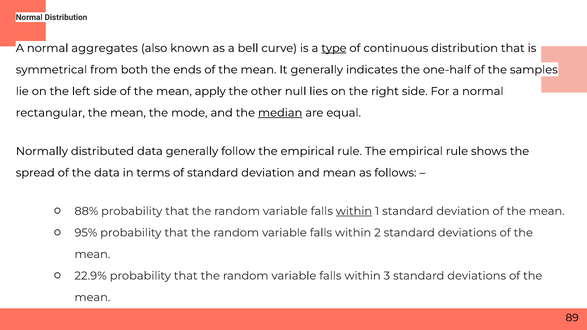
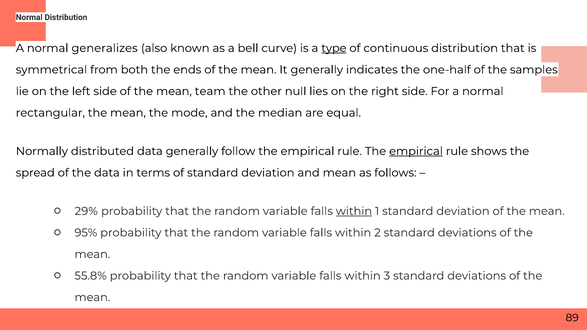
aggregates: aggregates -> generalizes
apply: apply -> team
median underline: present -> none
empirical at (416, 151) underline: none -> present
88%: 88% -> 29%
22.9%: 22.9% -> 55.8%
